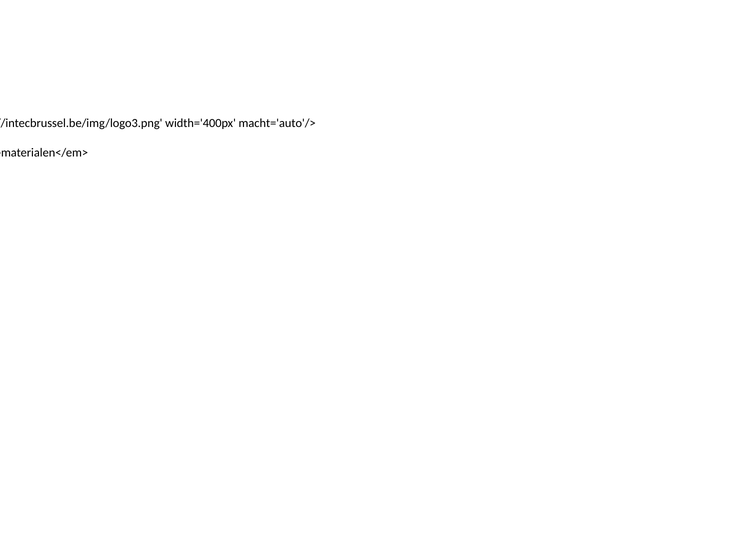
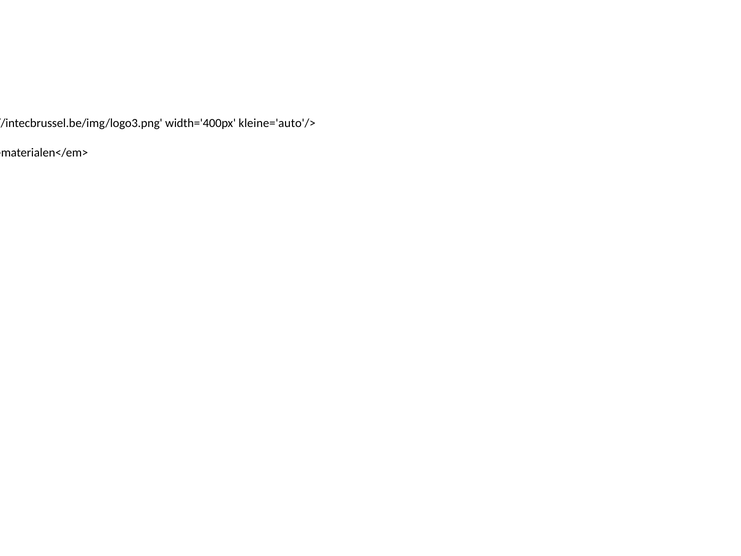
macht='auto'/>: macht='auto'/> -> kleine='auto'/>
